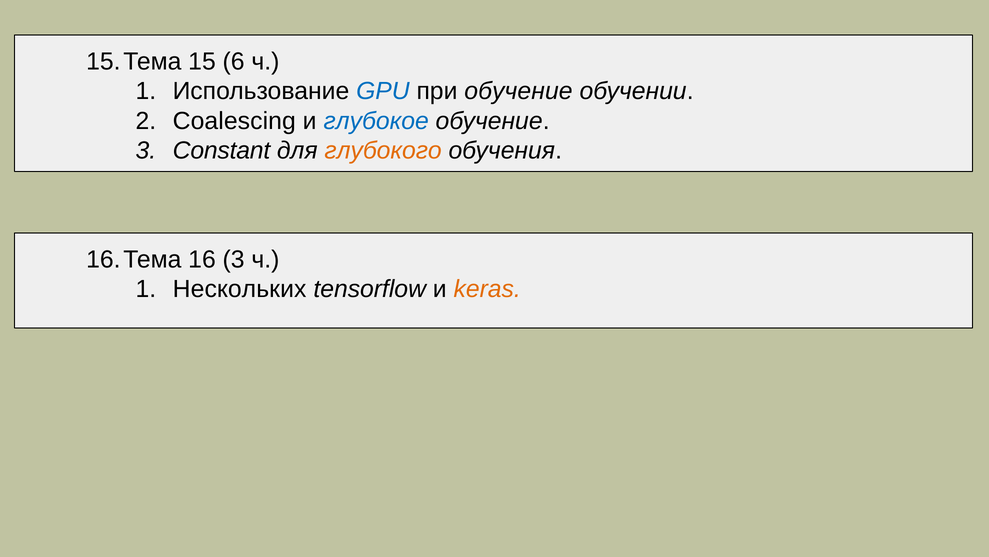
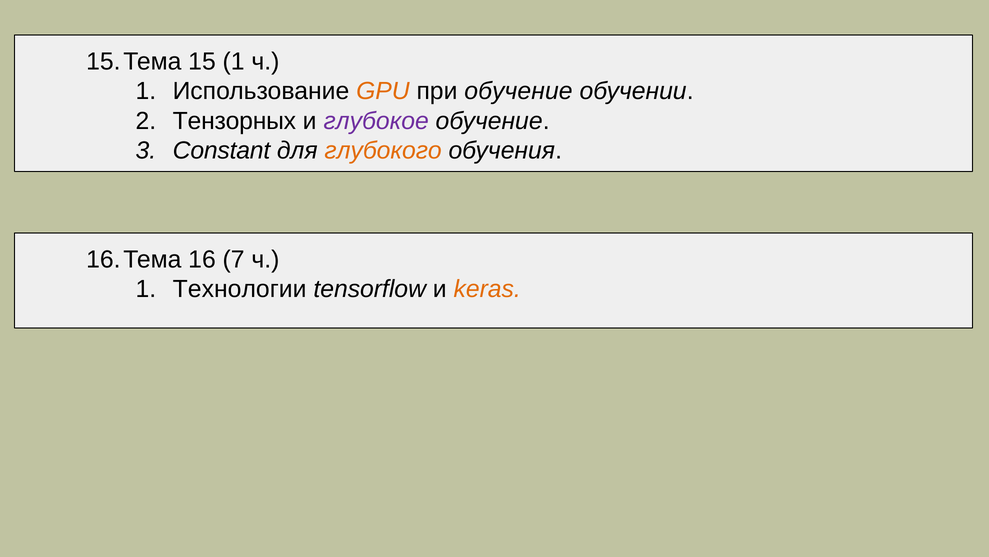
15 6: 6 -> 1
GPU colour: blue -> orange
Coalescing: Coalescing -> Тензорных
глубокое colour: blue -> purple
16 3: 3 -> 7
Нескольких: Нескольких -> Технологии
